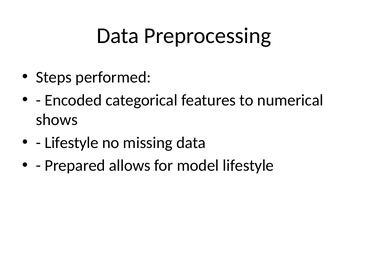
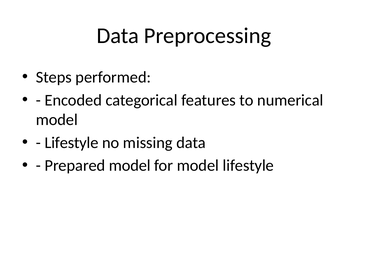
shows at (57, 120): shows -> model
Prepared allows: allows -> model
